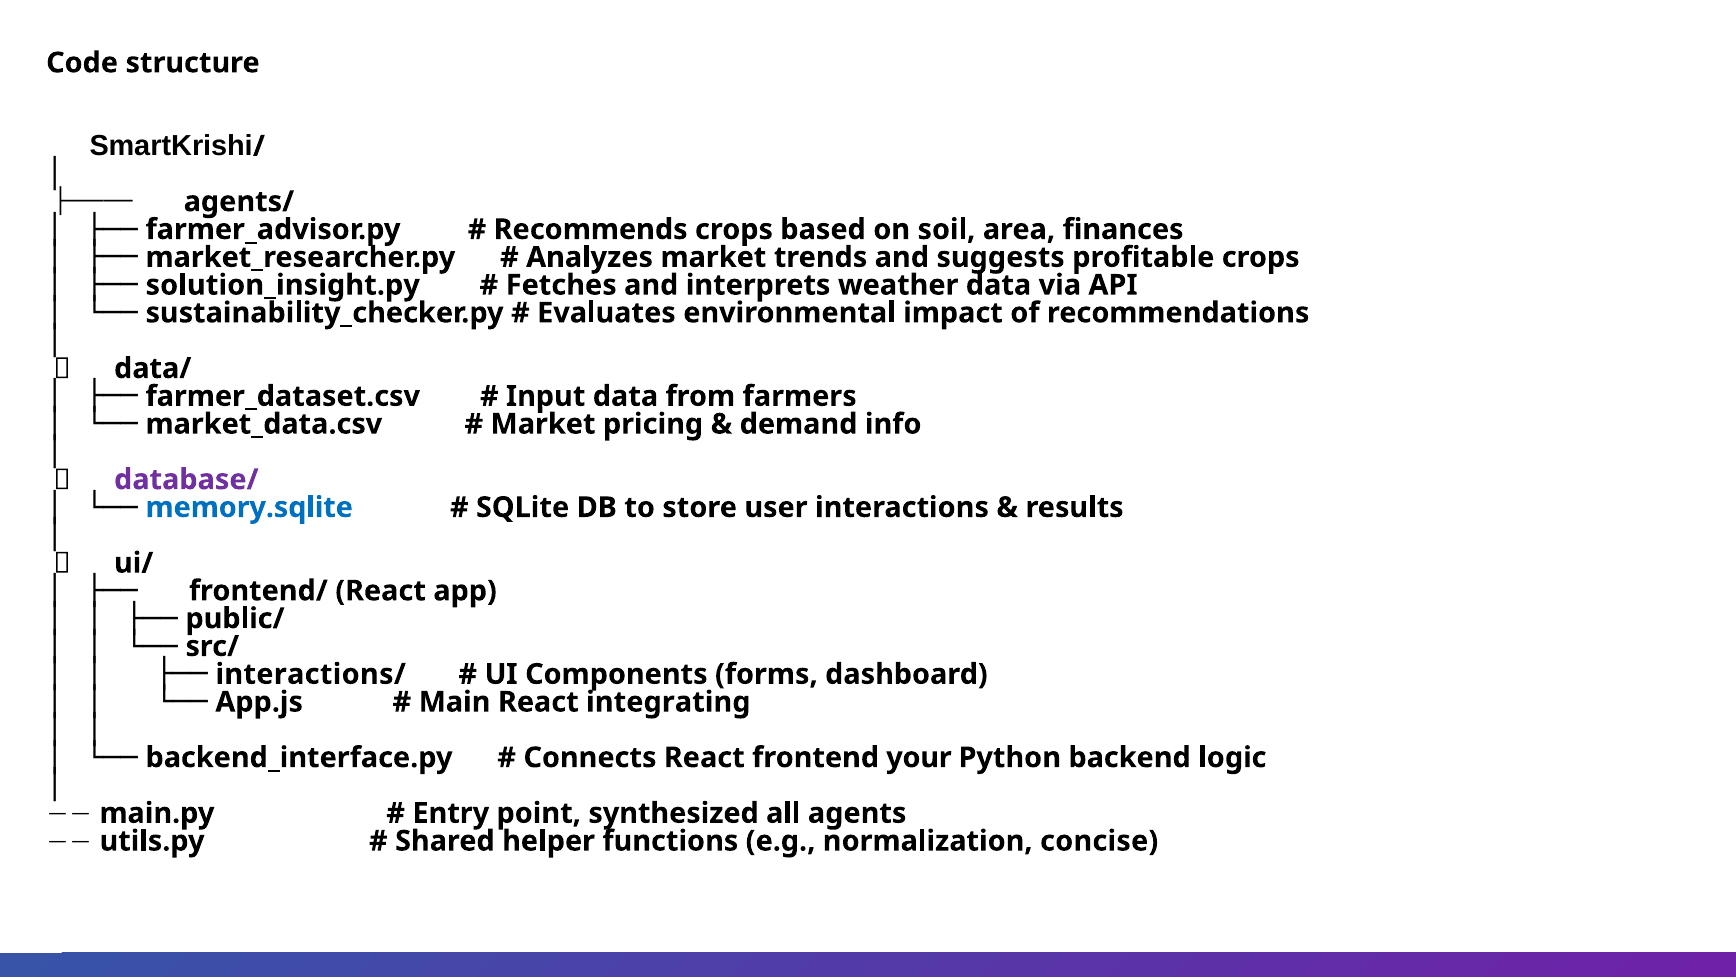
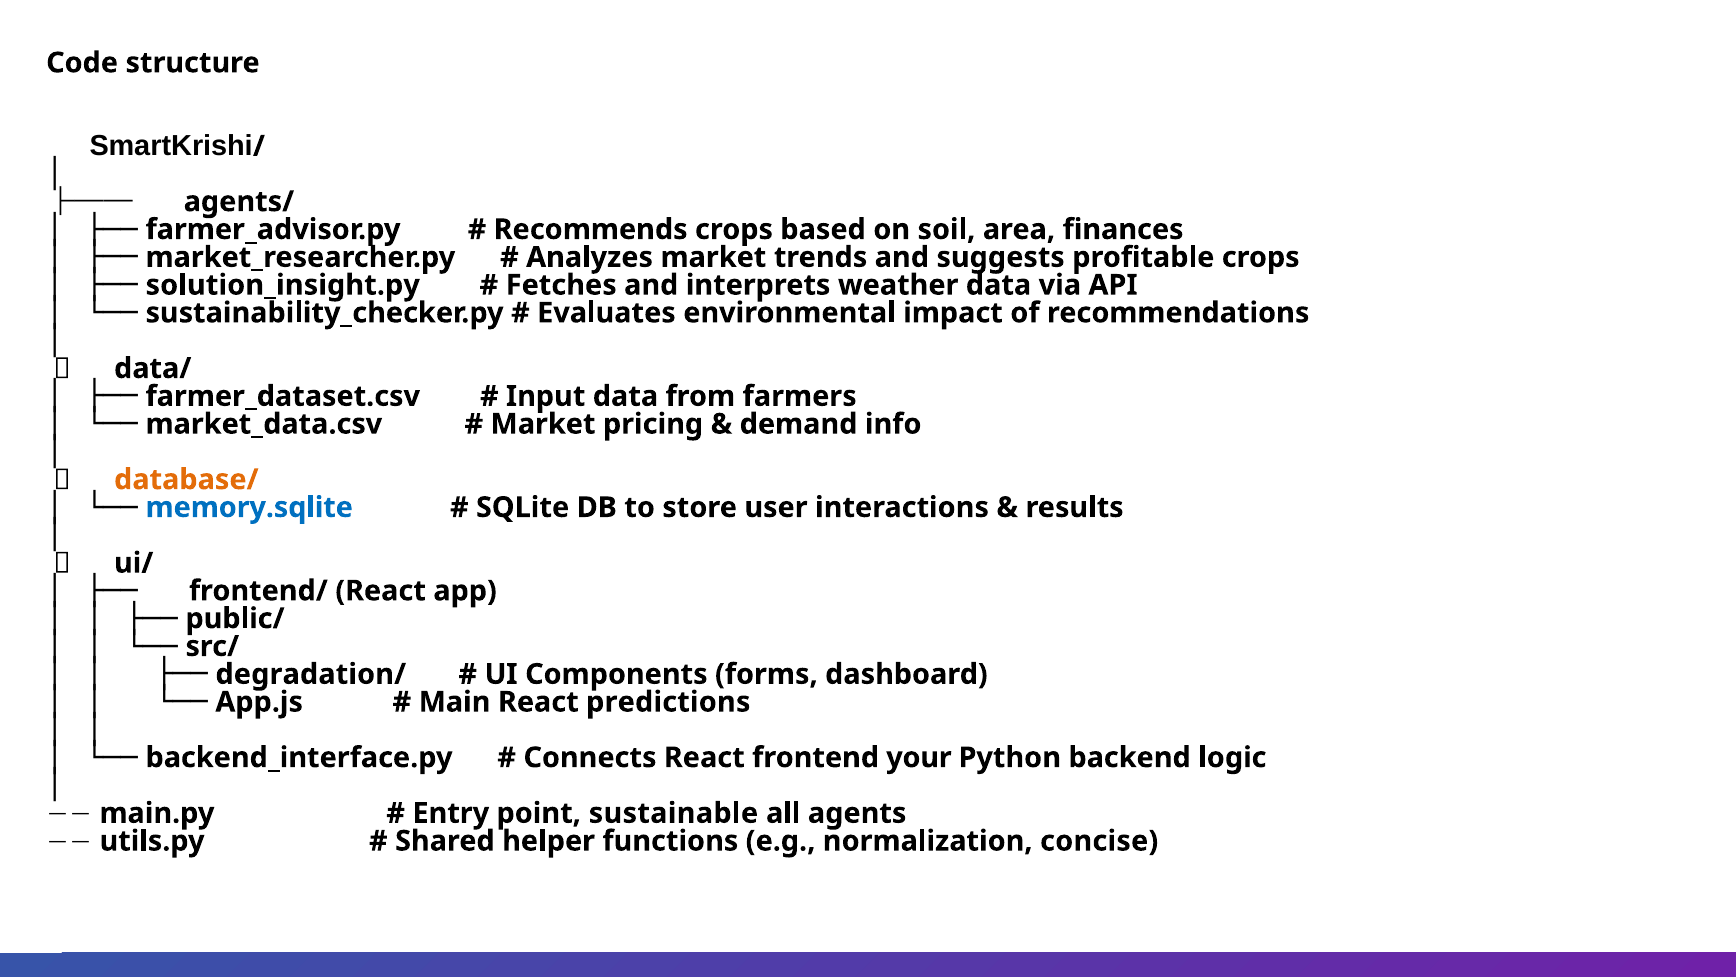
database/ colour: purple -> orange
interactions/: interactions/ -> degradation/
integrating: integrating -> predictions
synthesized: synthesized -> sustainable
